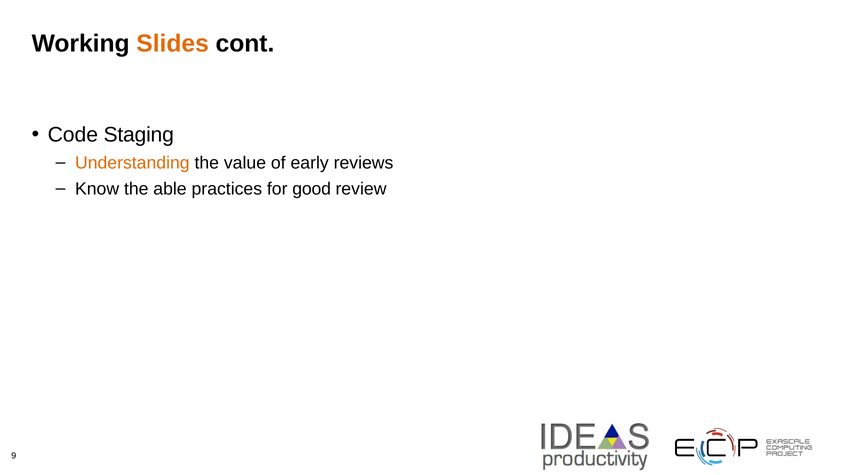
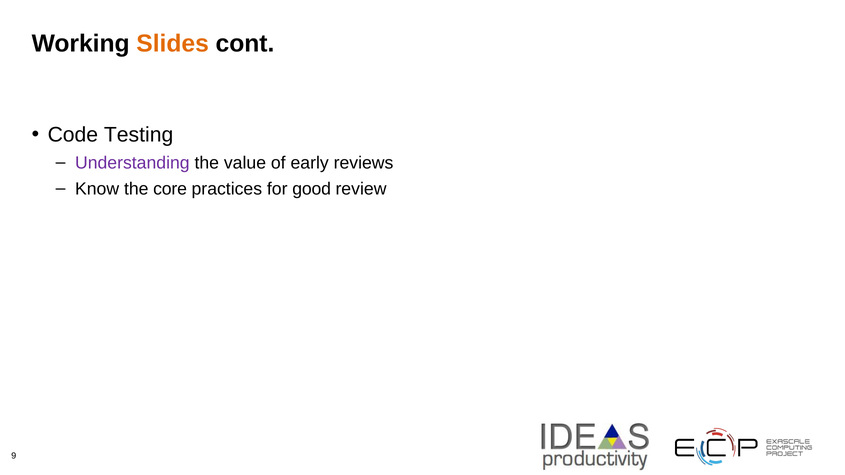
Staging: Staging -> Testing
Understanding colour: orange -> purple
able: able -> core
